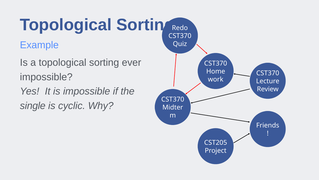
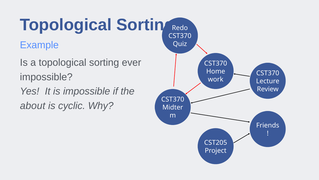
single: single -> about
